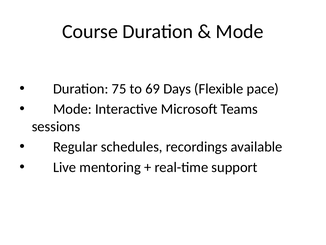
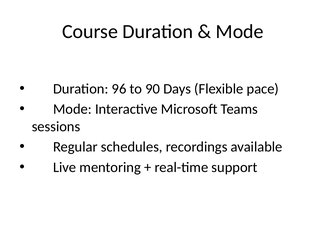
75: 75 -> 96
69: 69 -> 90
